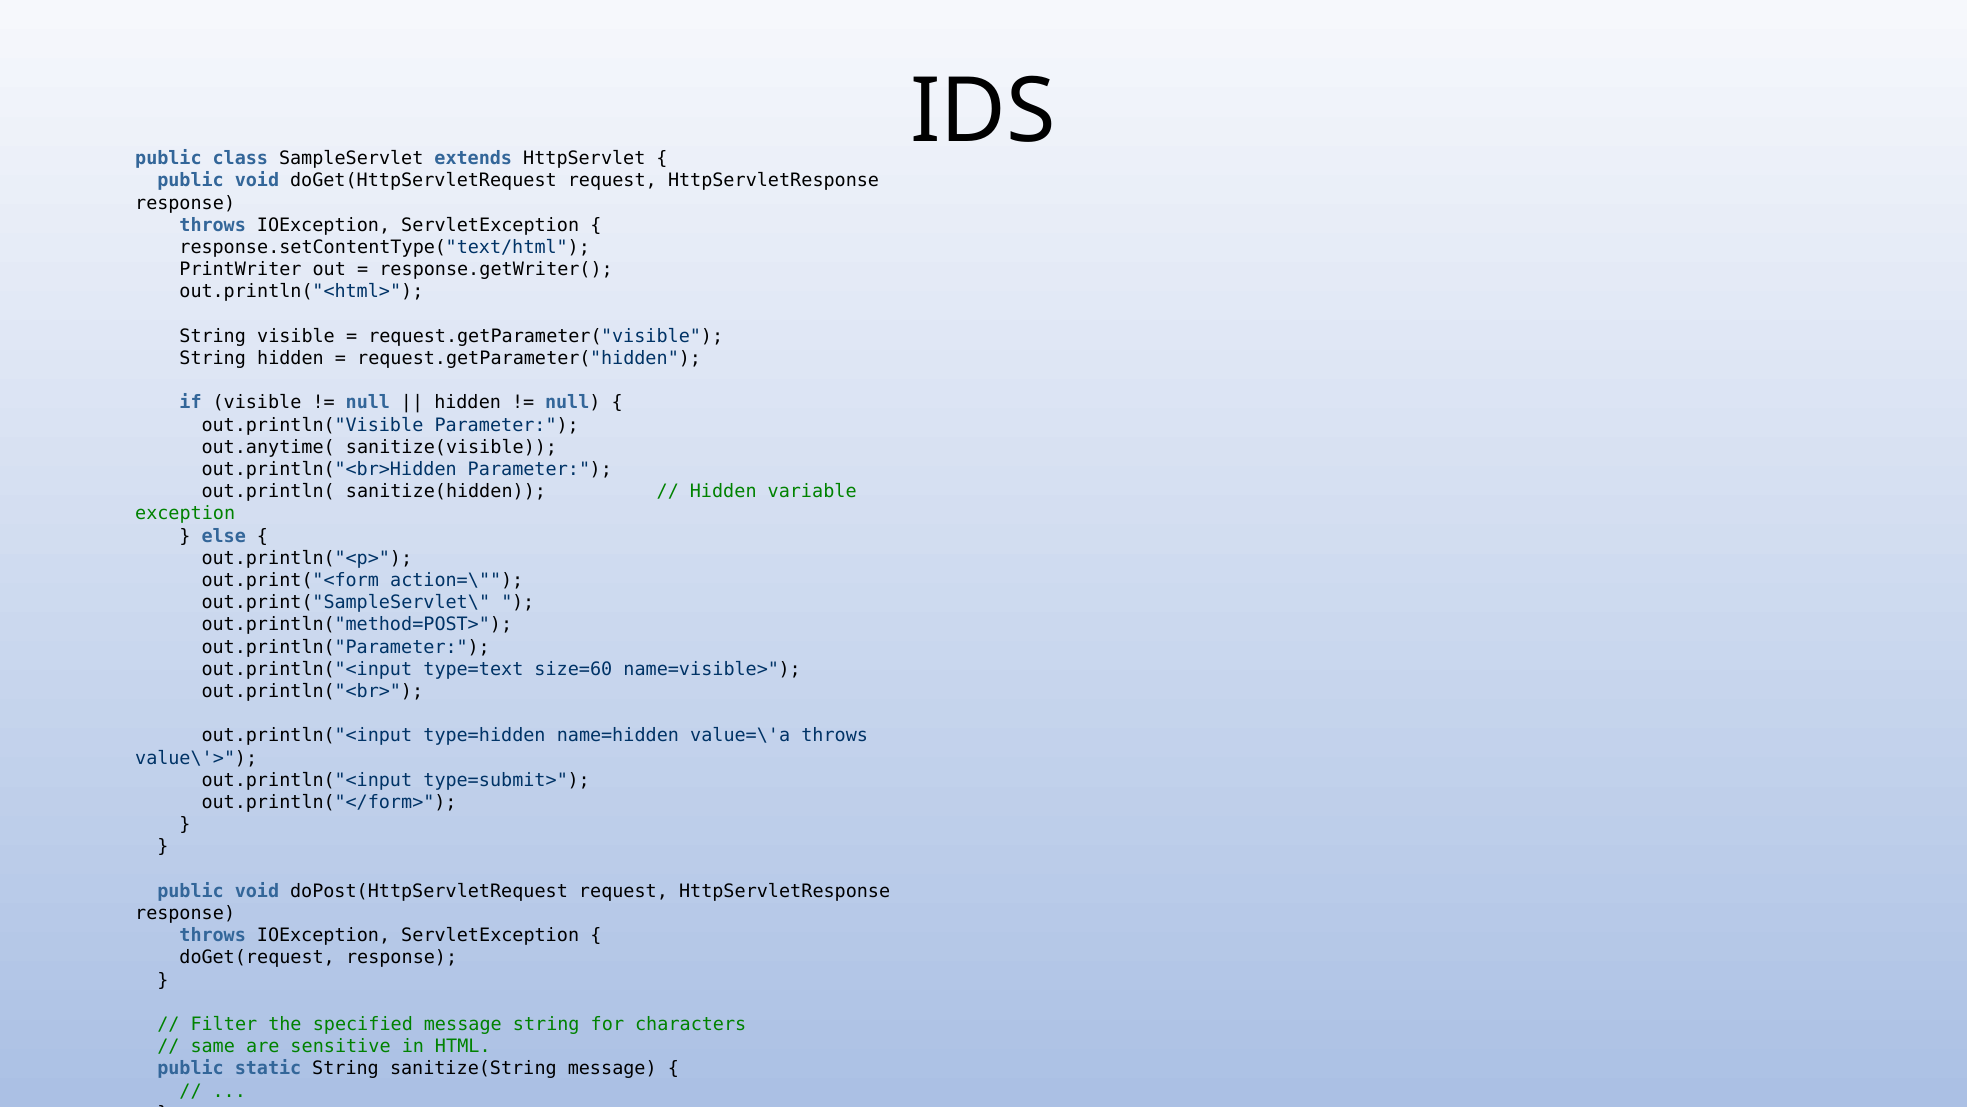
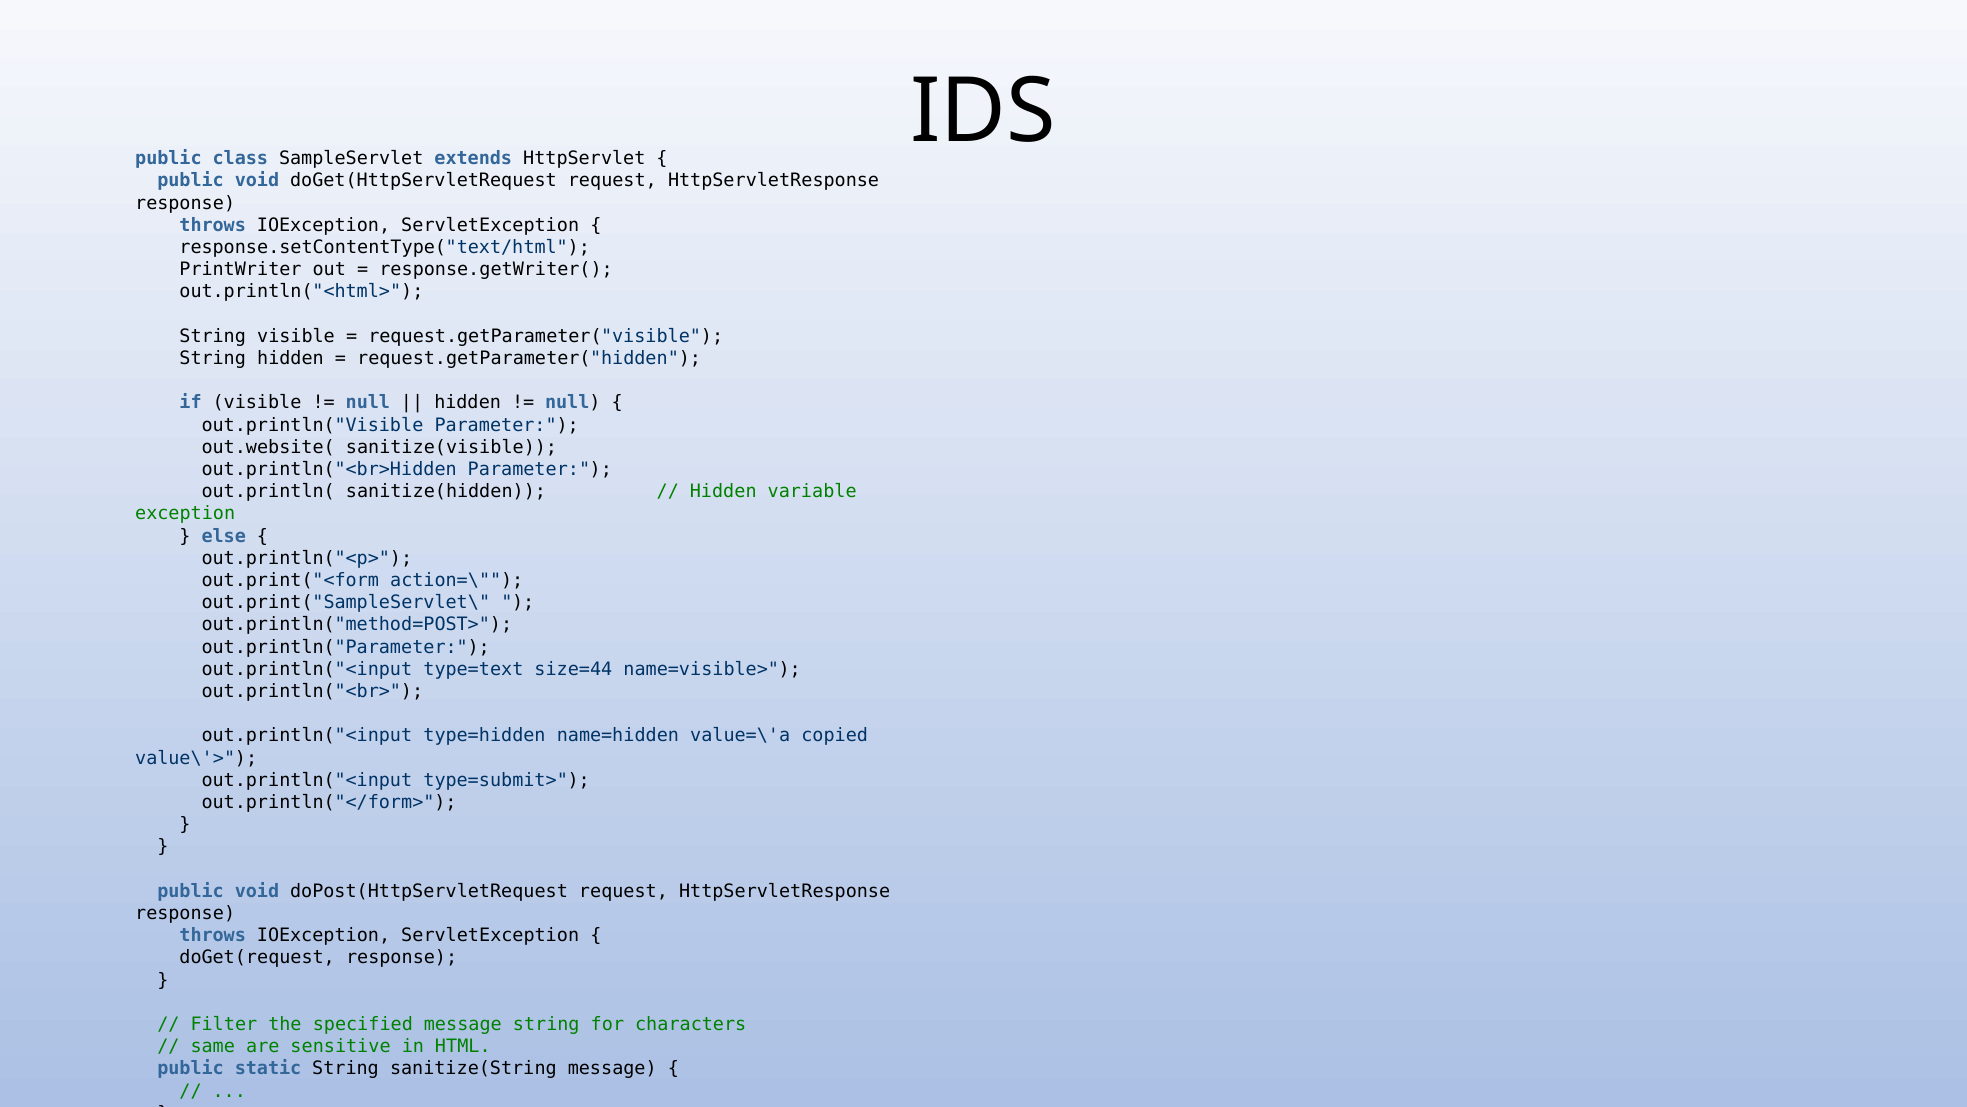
out.anytime(: out.anytime( -> out.website(
size=60: size=60 -> size=44
value=\'a throws: throws -> copied
